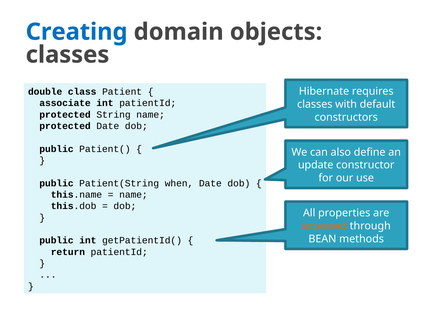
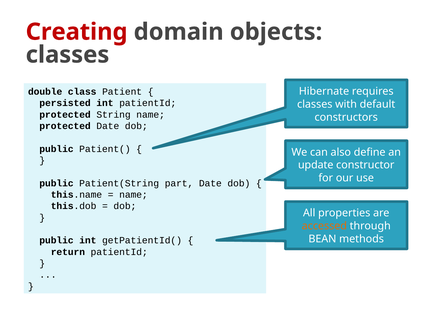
Creating colour: blue -> red
associate: associate -> persisted
when: when -> part
